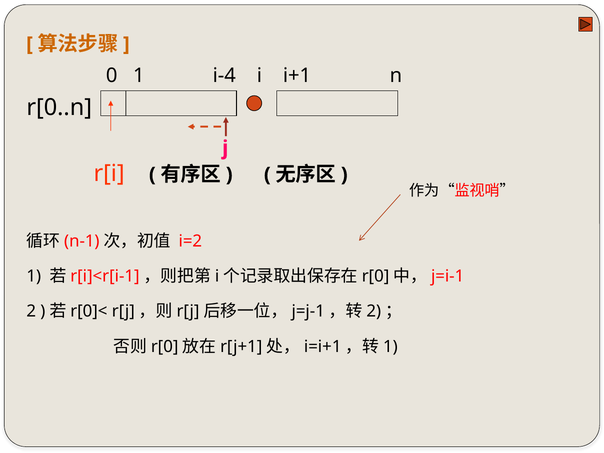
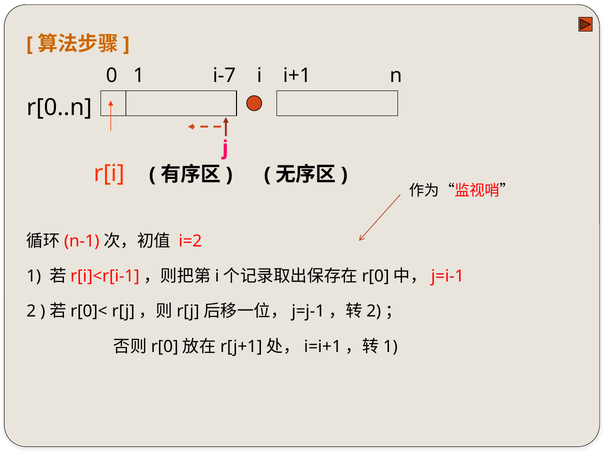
i-4: i-4 -> i-7
